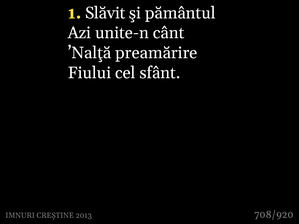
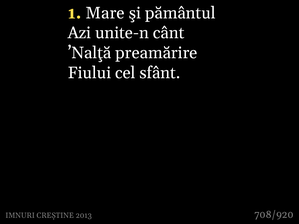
Slăvit: Slăvit -> Mare
